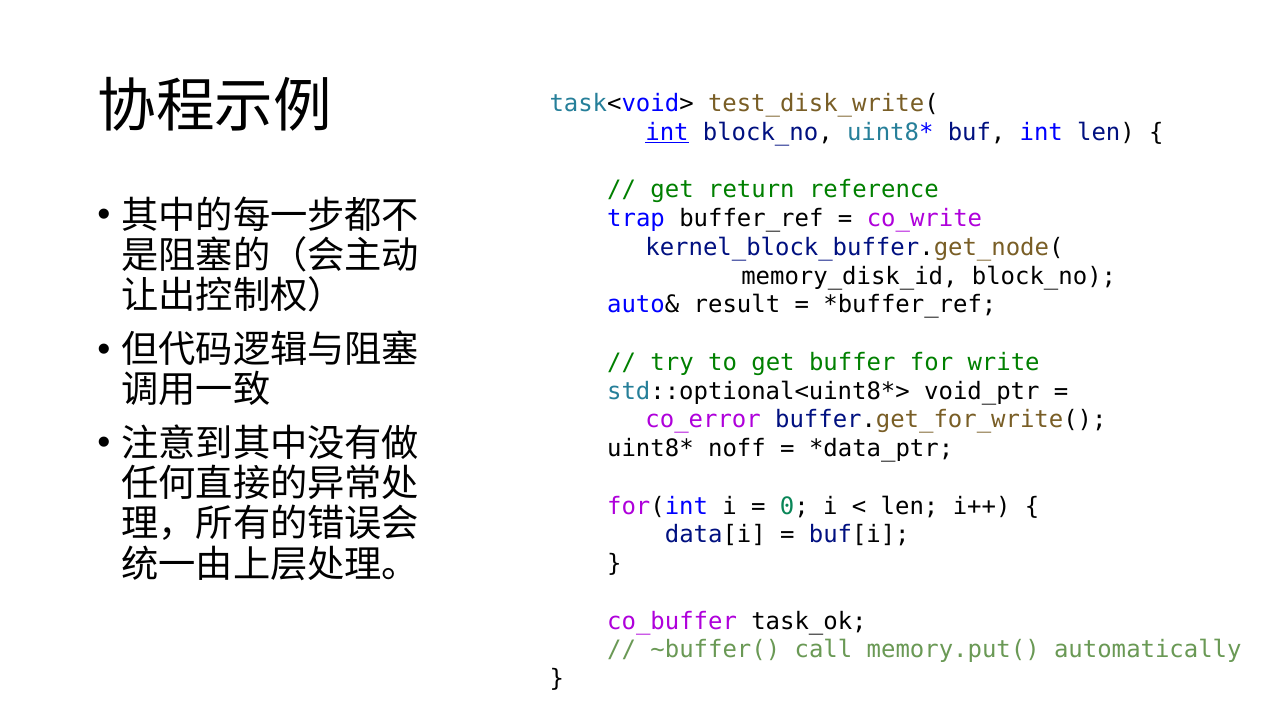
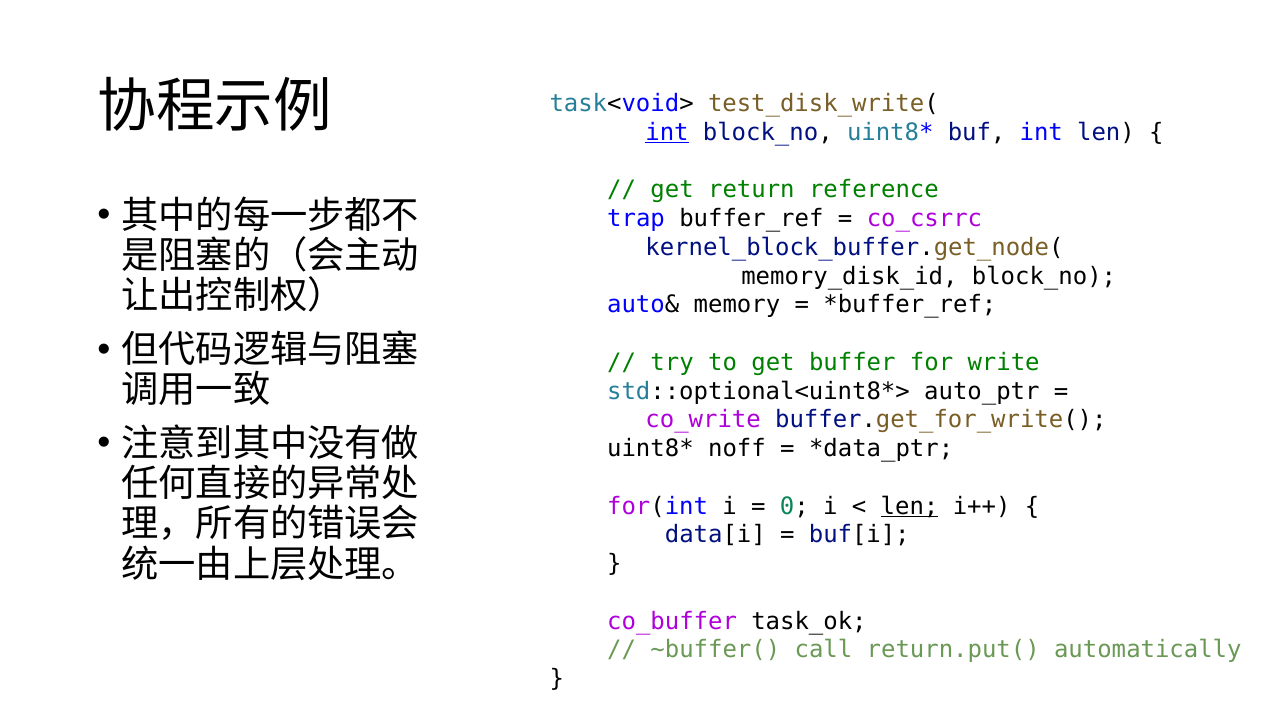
co_write: co_write -> co_csrrc
result: result -> memory
void_ptr: void_ptr -> auto_ptr
co_error: co_error -> co_write
len at (910, 506) underline: none -> present
memory.put(: memory.put( -> return.put(
